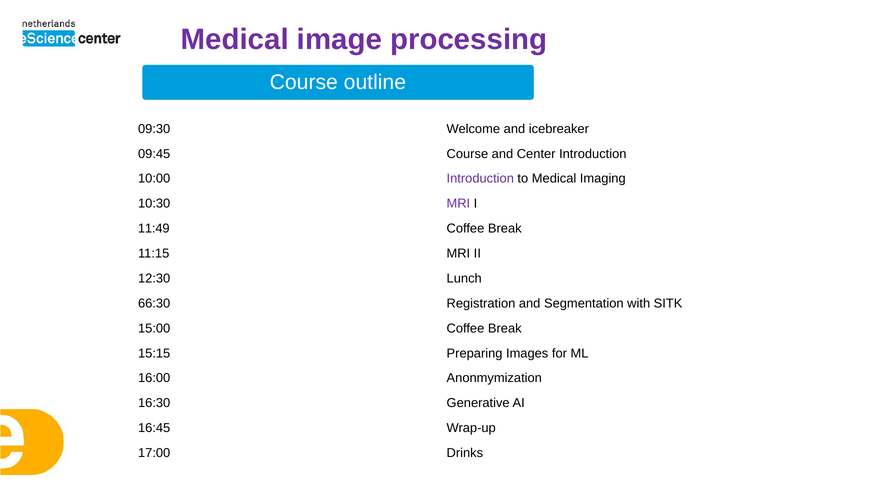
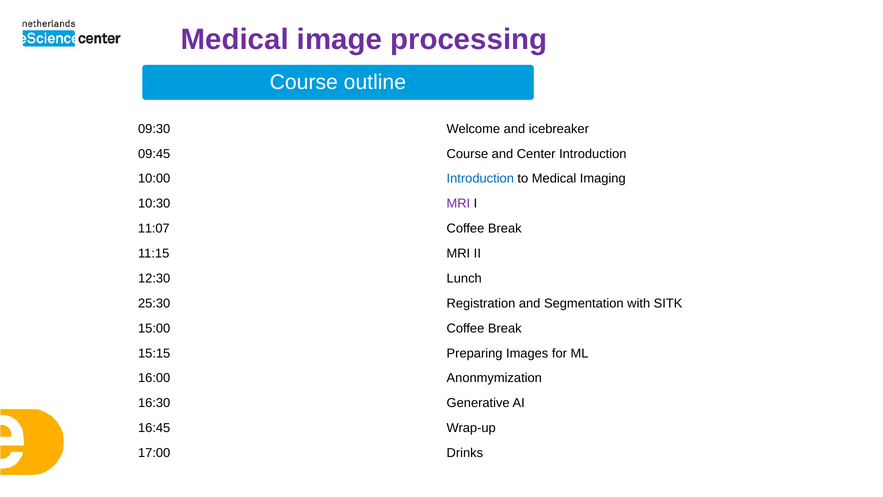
Introduction at (480, 179) colour: purple -> blue
11:49: 11:49 -> 11:07
66:30: 66:30 -> 25:30
